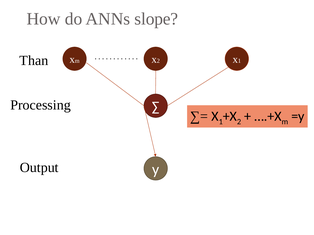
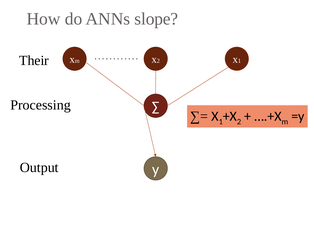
Than: Than -> Their
